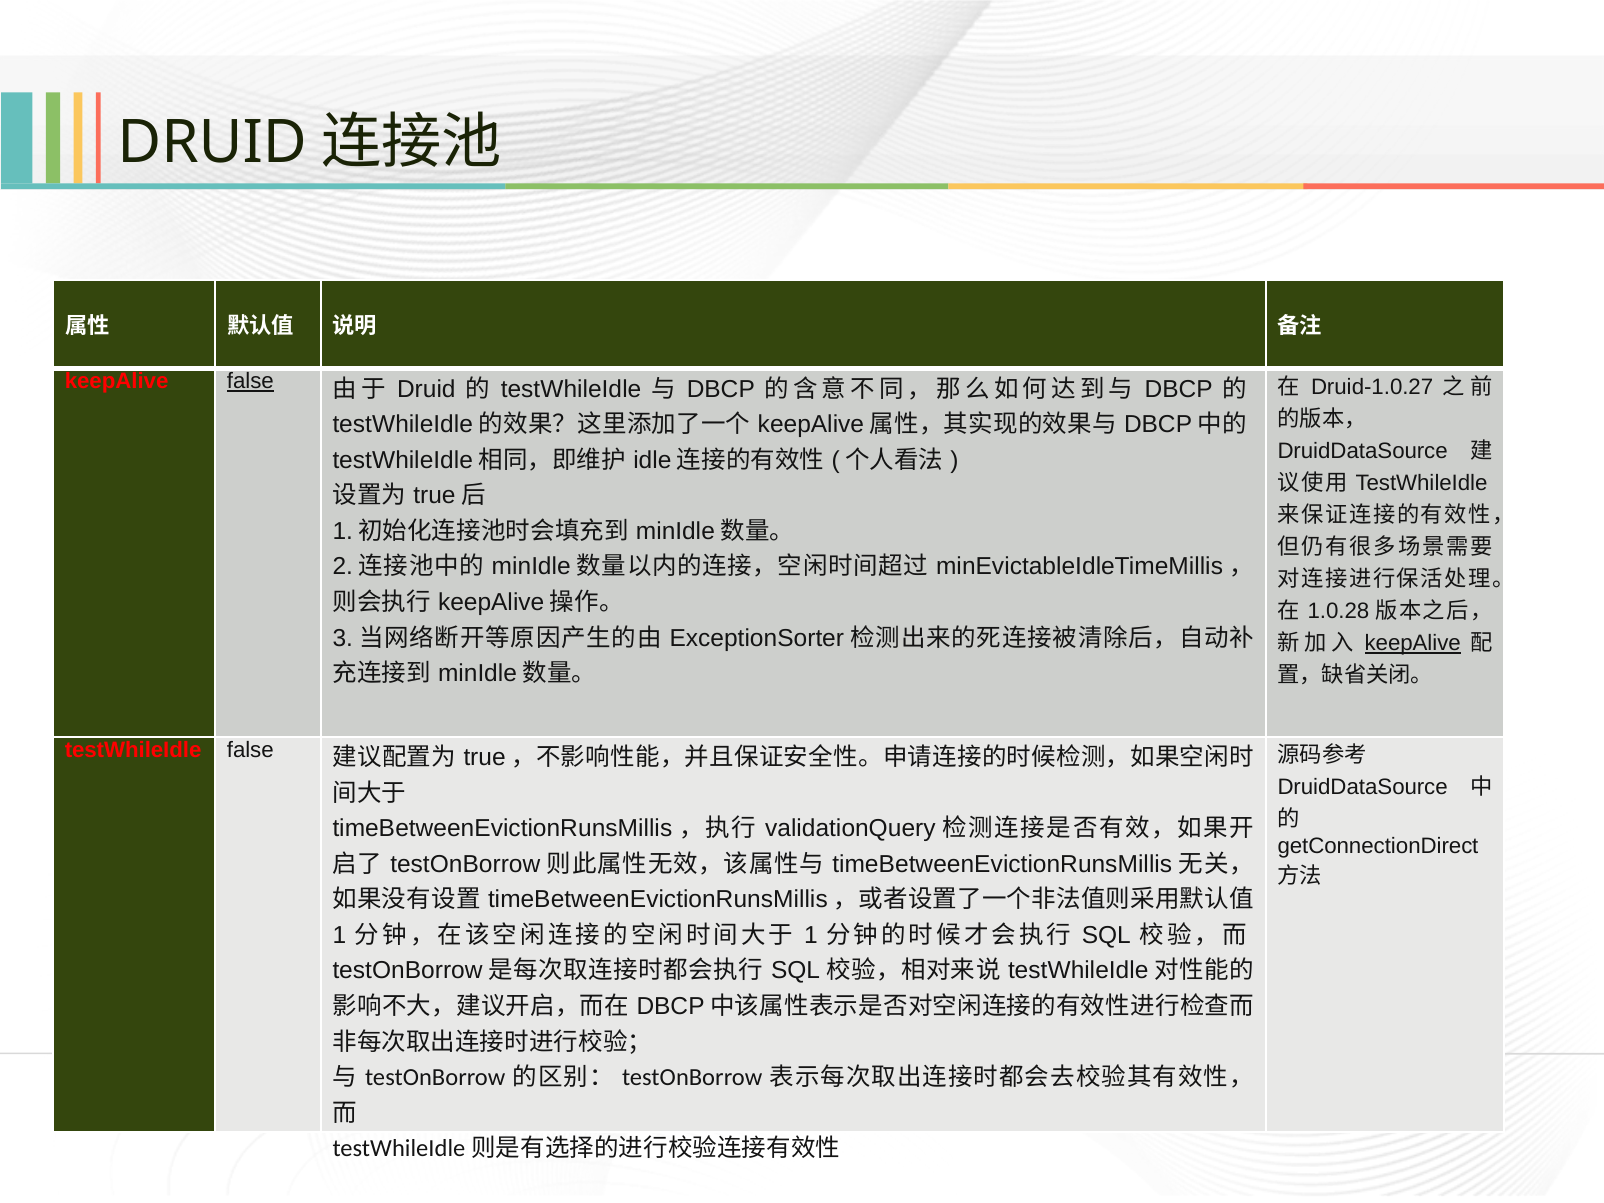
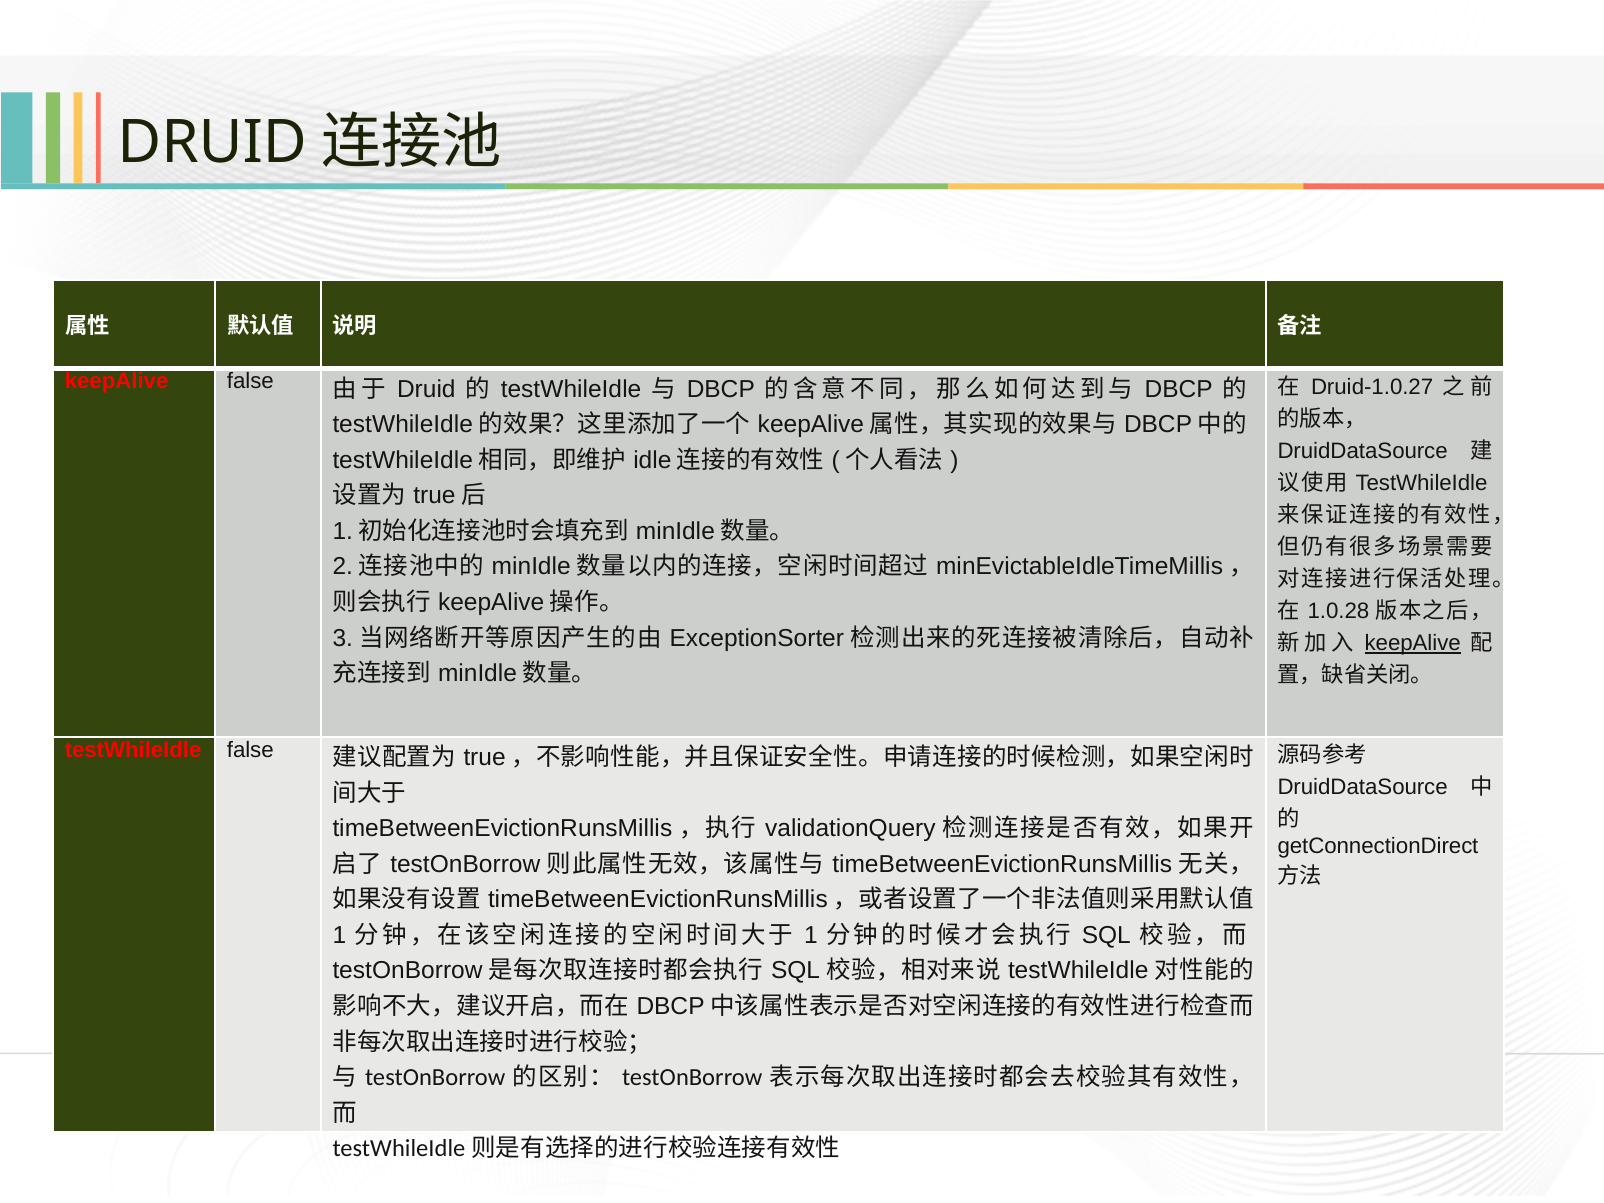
false at (250, 381) underline: present -> none
